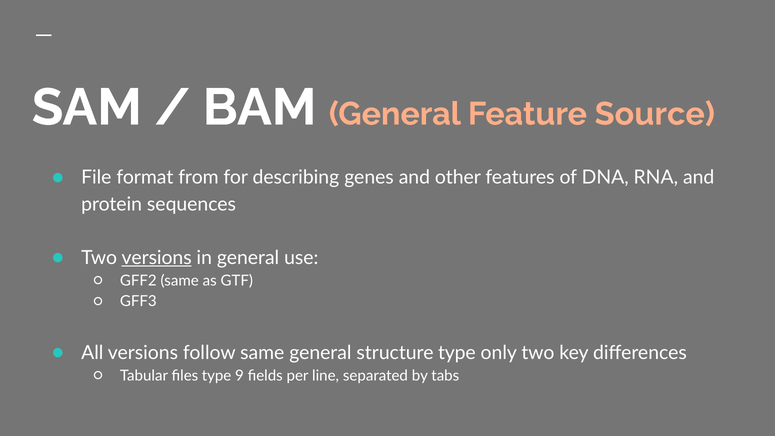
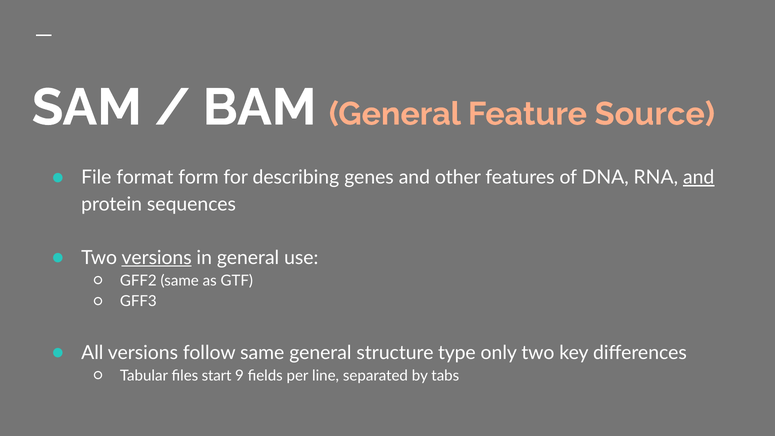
from: from -> form
and at (699, 177) underline: none -> present
files type: type -> start
